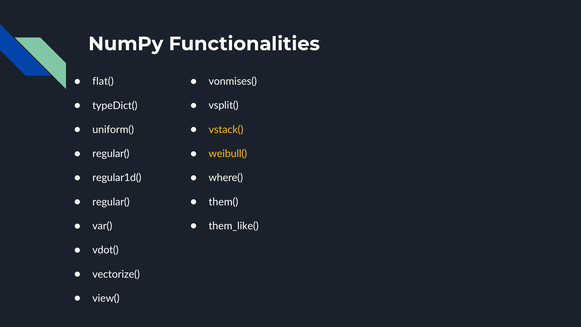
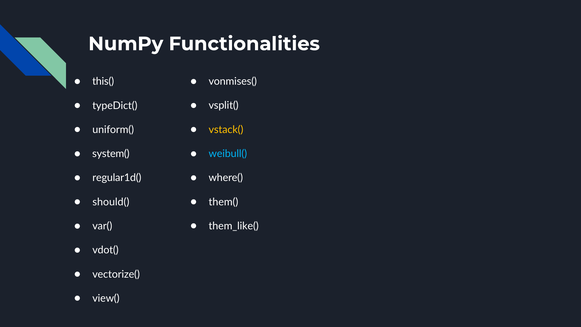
flat(: flat( -> this(
regular( at (111, 154): regular( -> system(
weibull( colour: yellow -> light blue
regular( at (111, 202): regular( -> should(
